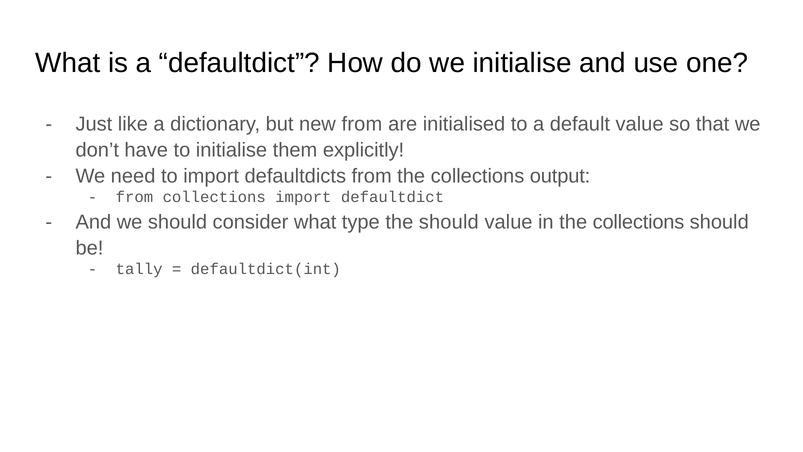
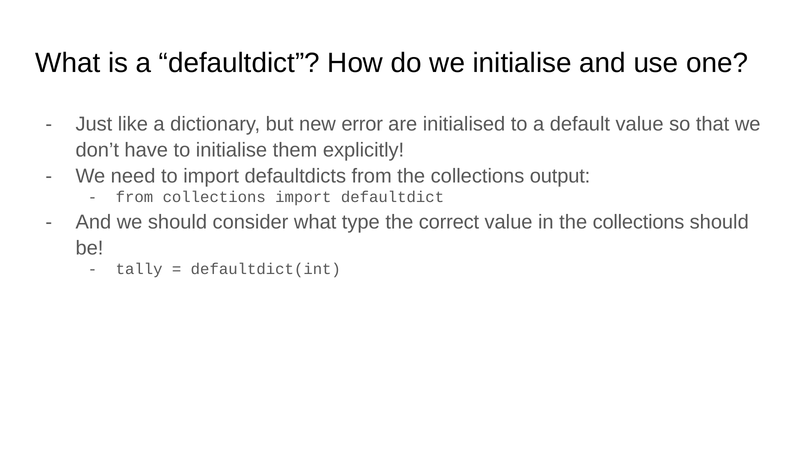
new from: from -> error
the should: should -> correct
